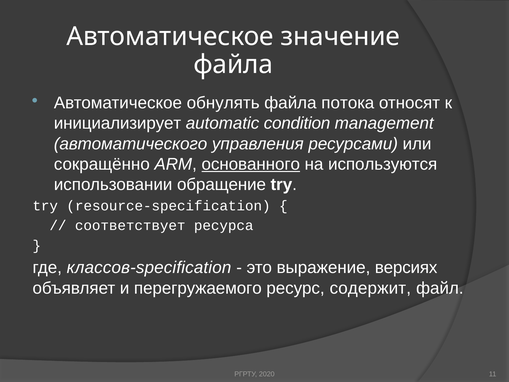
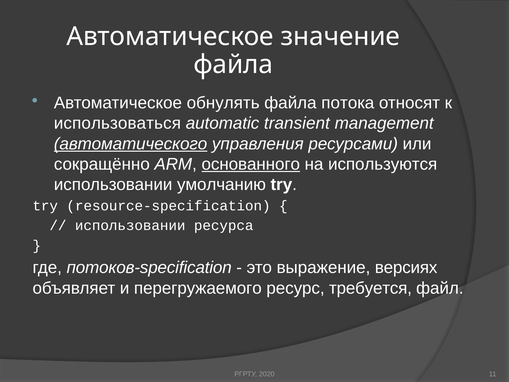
инициализирует: инициализирует -> использоваться
condition: condition -> transient
автоматического underline: none -> present
обращение: обращение -> умолчанию
соответствует at (130, 225): соответствует -> использовании
классов-specification: классов-specification -> потоков-specification
содержит: содержит -> требуется
